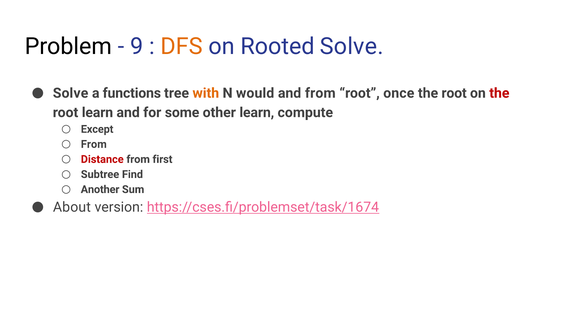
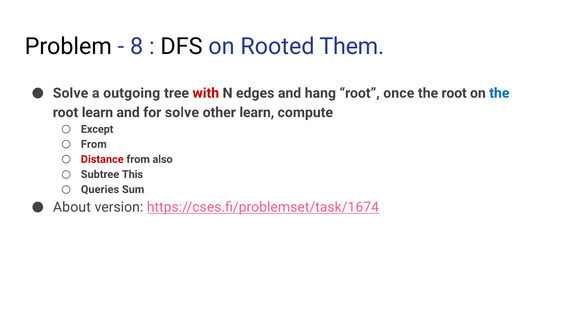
9: 9 -> 8
DFS colour: orange -> black
Rooted Solve: Solve -> Them
functions: functions -> outgoing
with colour: orange -> red
would: would -> edges
and from: from -> hang
the at (499, 93) colour: red -> blue
for some: some -> solve
first: first -> also
Find: Find -> This
Another: Another -> Queries
